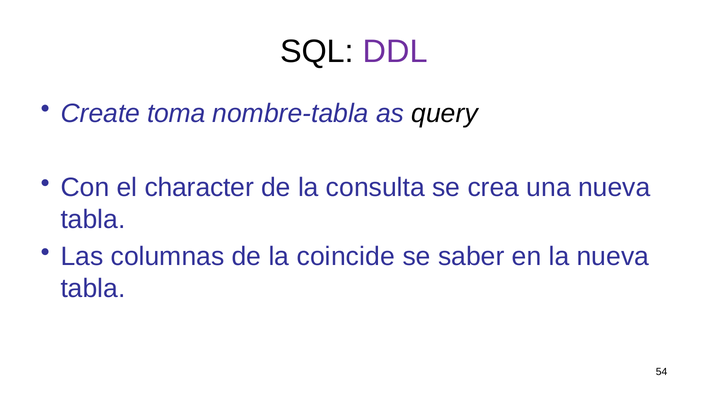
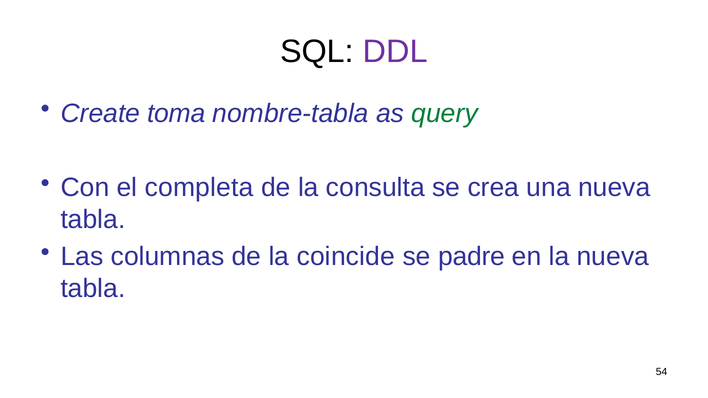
query colour: black -> green
character: character -> completa
saber: saber -> padre
